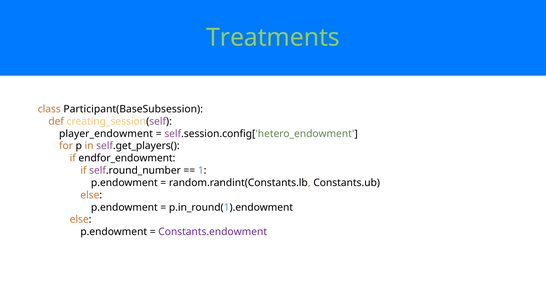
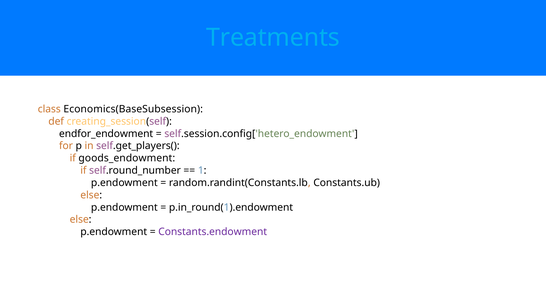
Treatments colour: light green -> light blue
Participant(BaseSubsession: Participant(BaseSubsession -> Economics(BaseSubsession
player_endowment: player_endowment -> endfor_endowment
endfor_endowment: endfor_endowment -> goods_endowment
